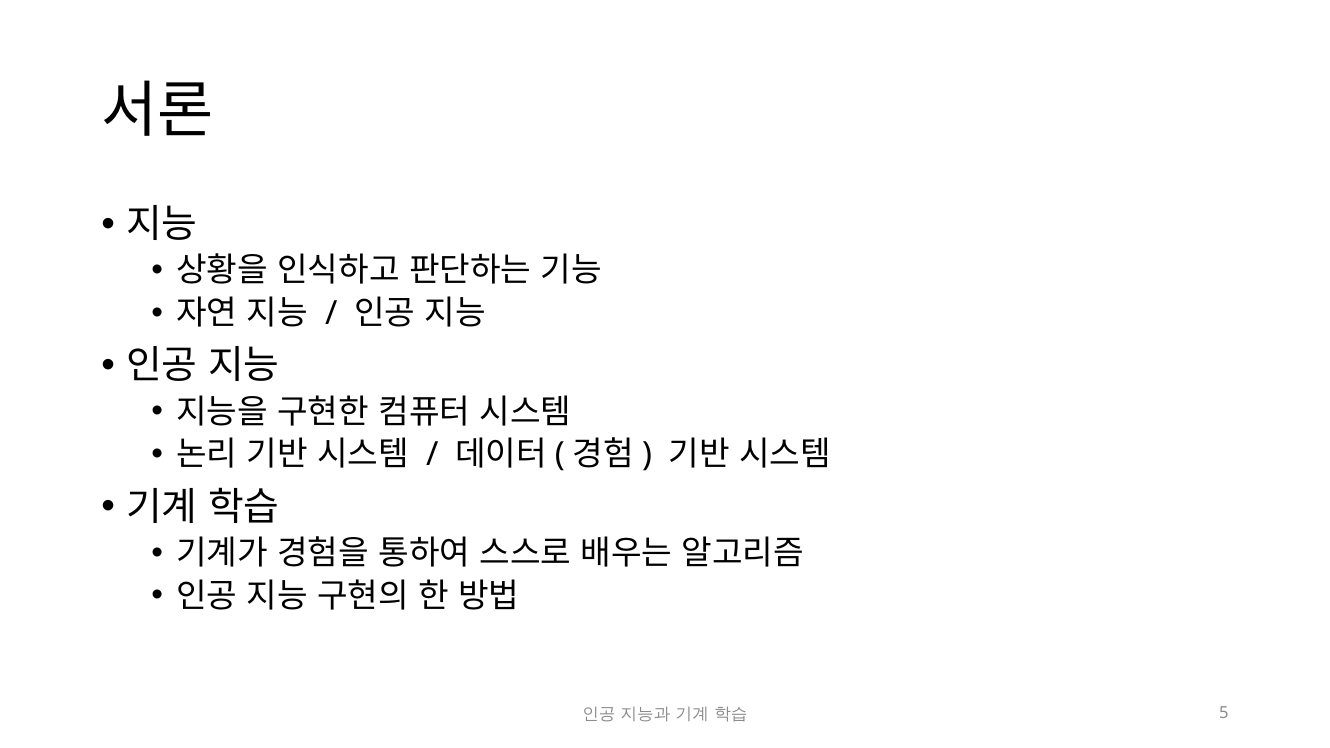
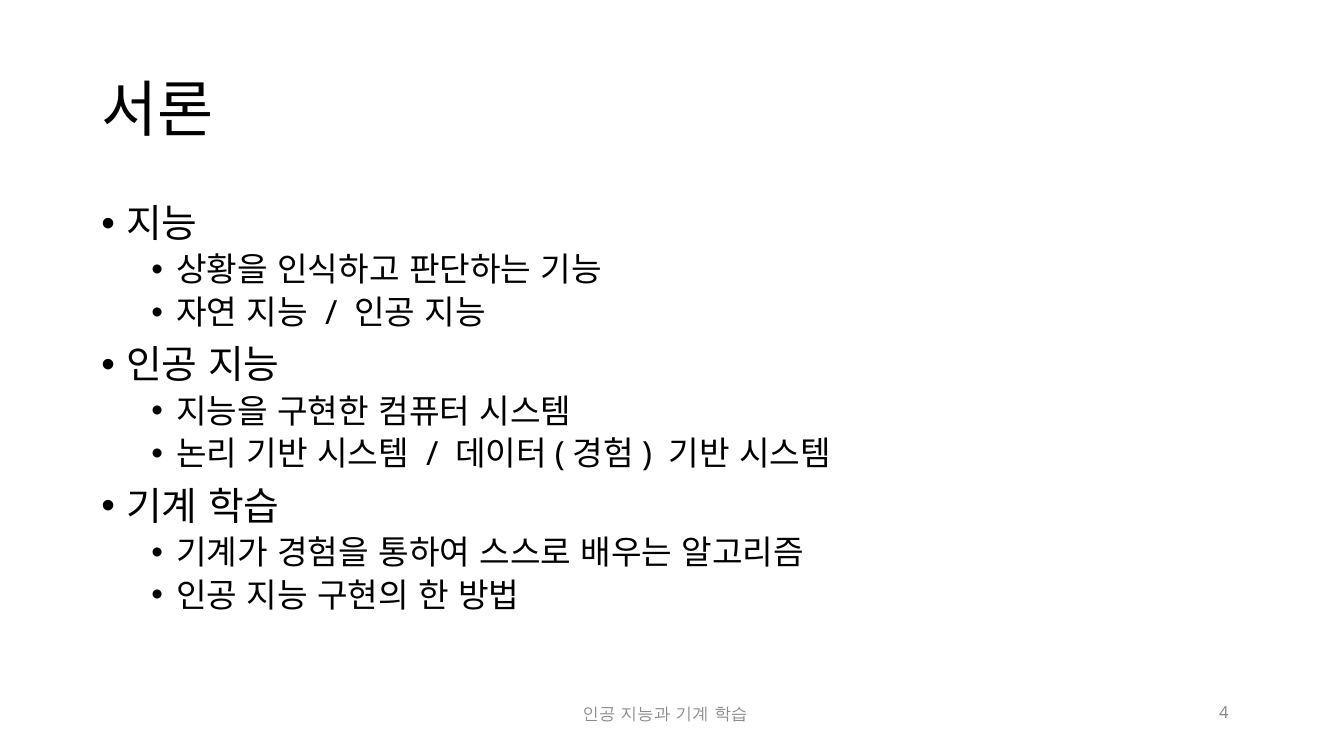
5: 5 -> 4
